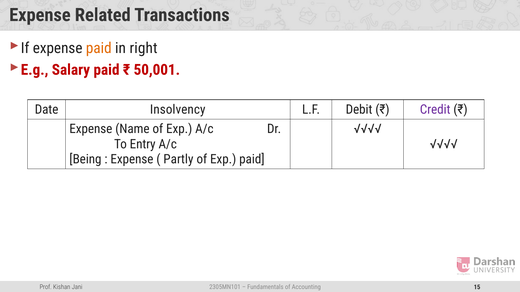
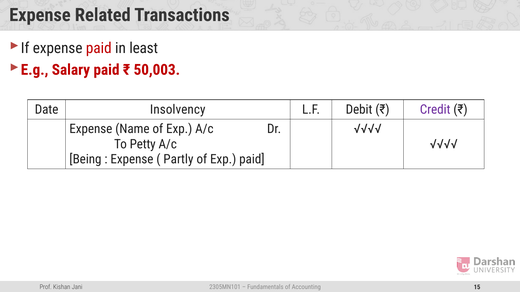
paid at (99, 48) colour: orange -> red
right: right -> least
50,001: 50,001 -> 50,003
Entry: Entry -> Petty
